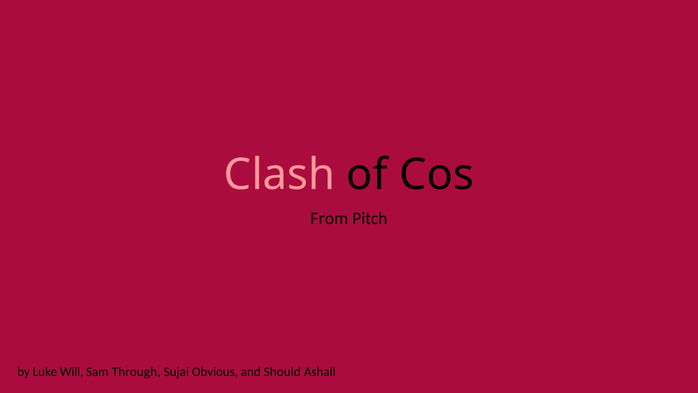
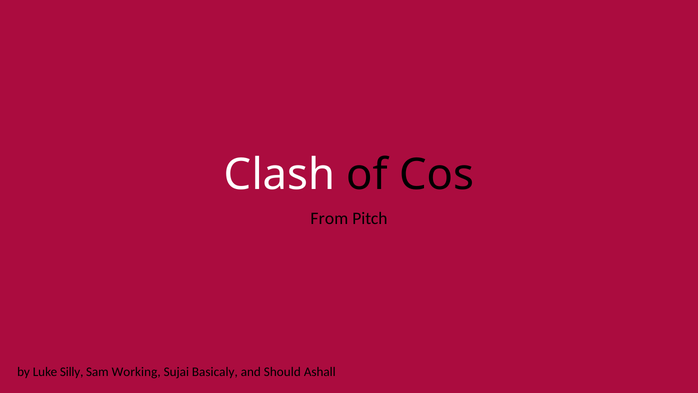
Clash colour: pink -> white
Will: Will -> Silly
Through: Through -> Working
Obvious: Obvious -> Basicaly
